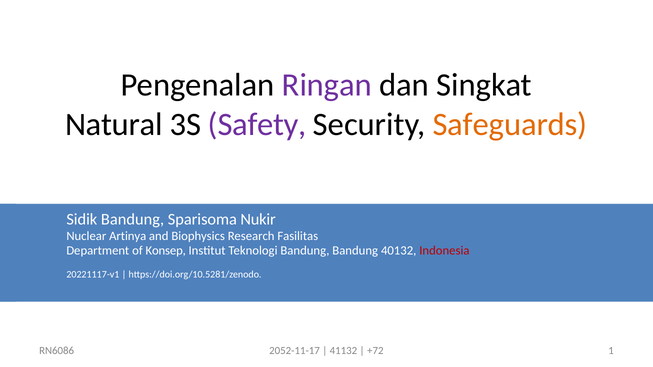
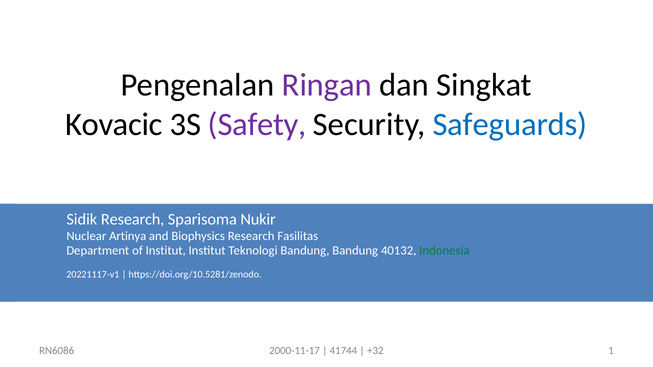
Natural: Natural -> Kovacic
Safeguards colour: orange -> blue
Sidik Bandung: Bandung -> Research
of Konsep: Konsep -> Institut
Indonesia colour: red -> green
2052-11-17: 2052-11-17 -> 2000-11-17
41132: 41132 -> 41744
+72: +72 -> +32
